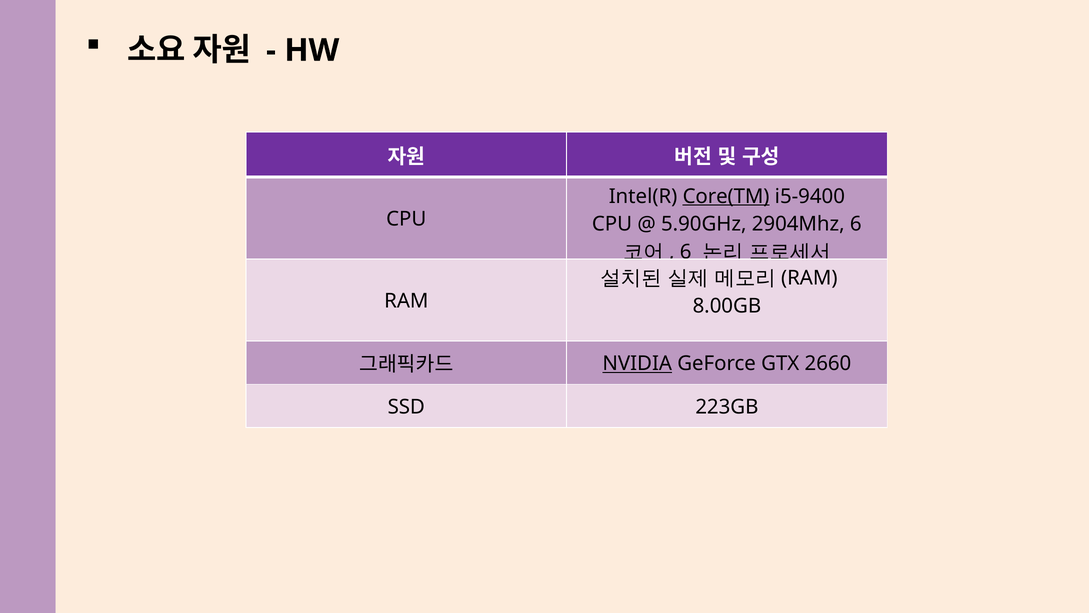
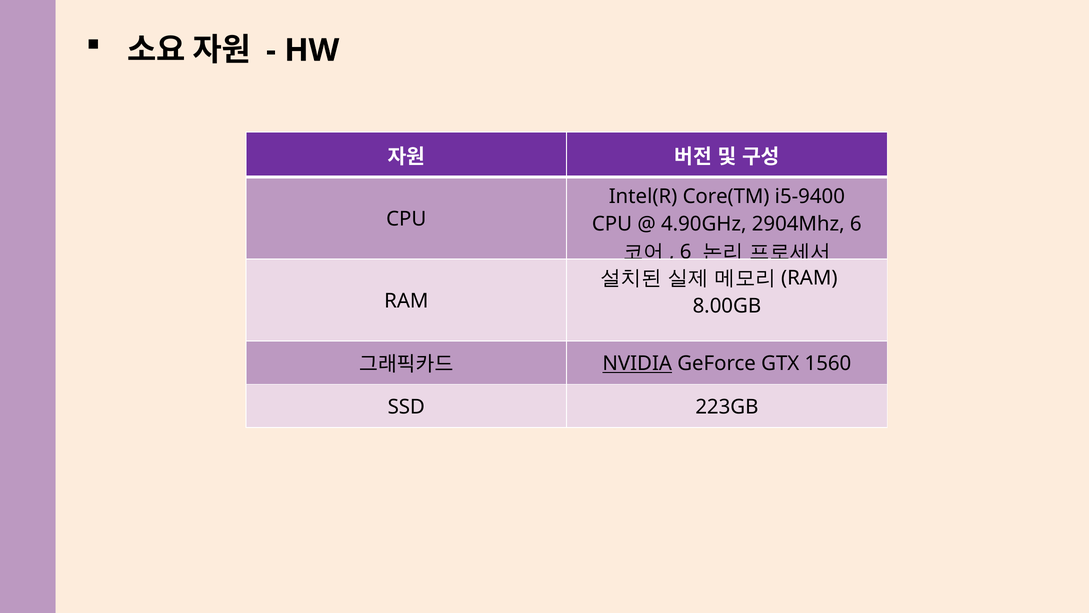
Core(TM underline: present -> none
5.90GHz: 5.90GHz -> 4.90GHz
2660: 2660 -> 1560
